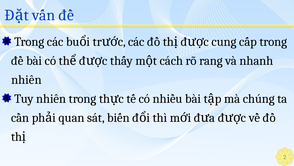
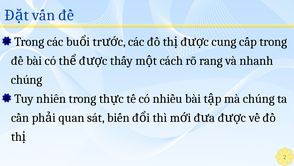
nhiên at (26, 80): nhiên -> chúng
